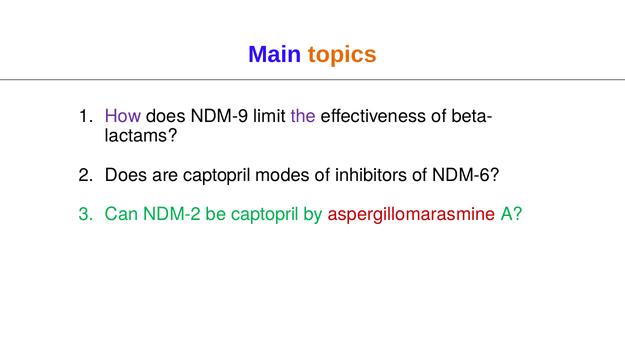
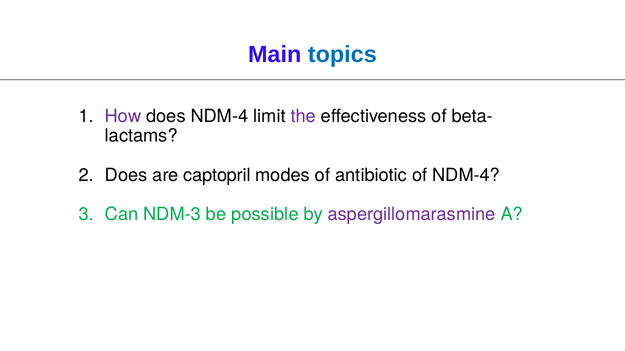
topics colour: orange -> blue
does NDM-9: NDM-9 -> NDM-4
inhibitors: inhibitors -> antibiotic
of NDM-6: NDM-6 -> NDM-4
NDM-2: NDM-2 -> NDM-3
be captopril: captopril -> possible
aspergillomarasmine colour: red -> purple
